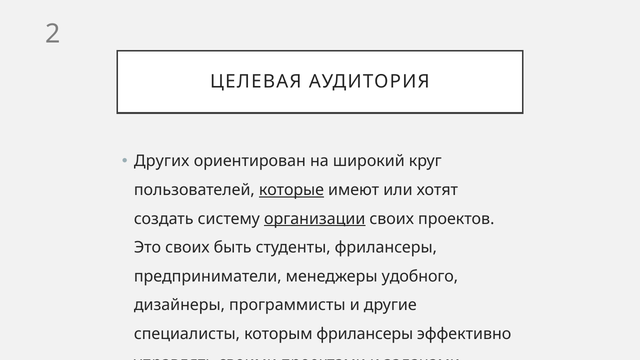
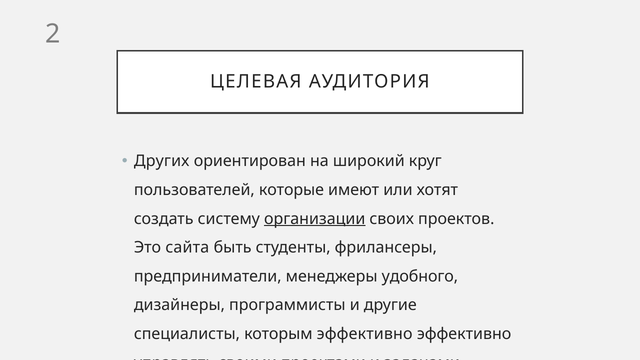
которые underline: present -> none
Это своих: своих -> сайта
которым фрилансеры: фрилансеры -> эффективно
